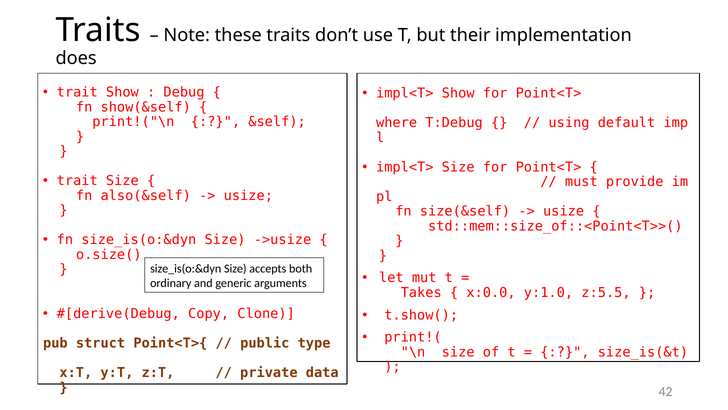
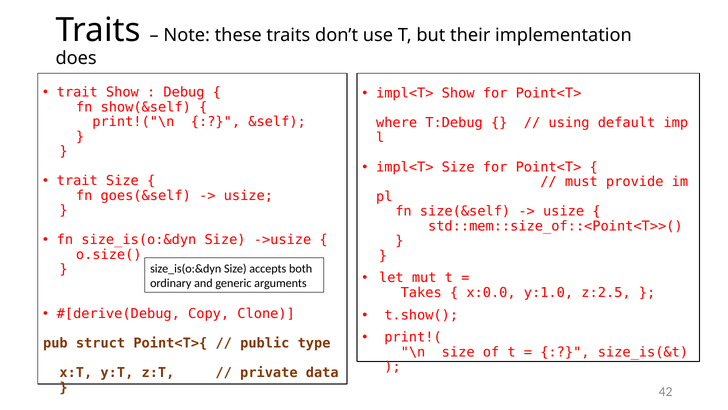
also(&self: also(&self -> goes(&self
z:5.5: z:5.5 -> z:2.5
